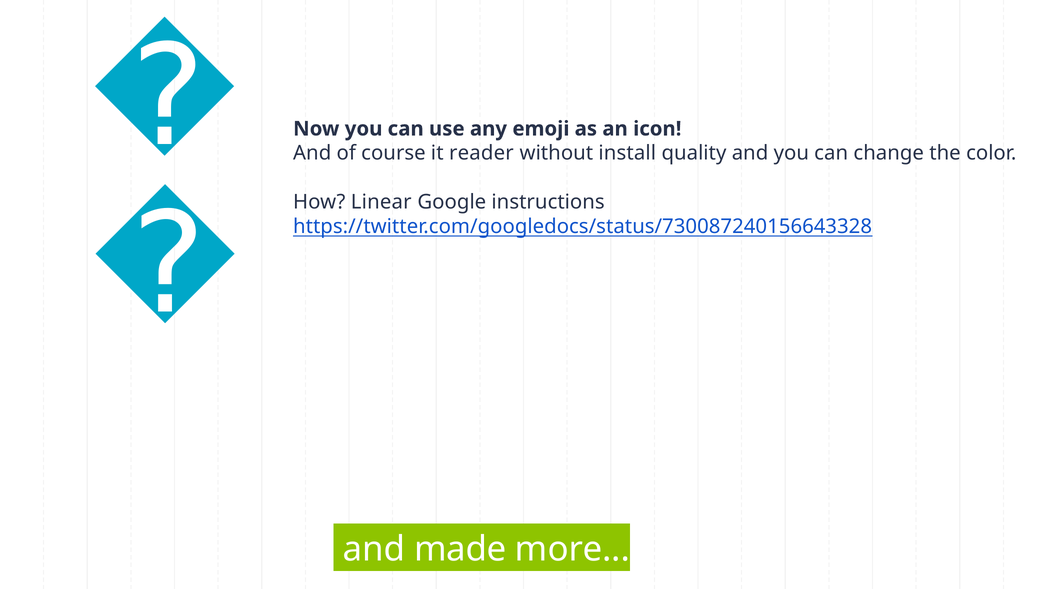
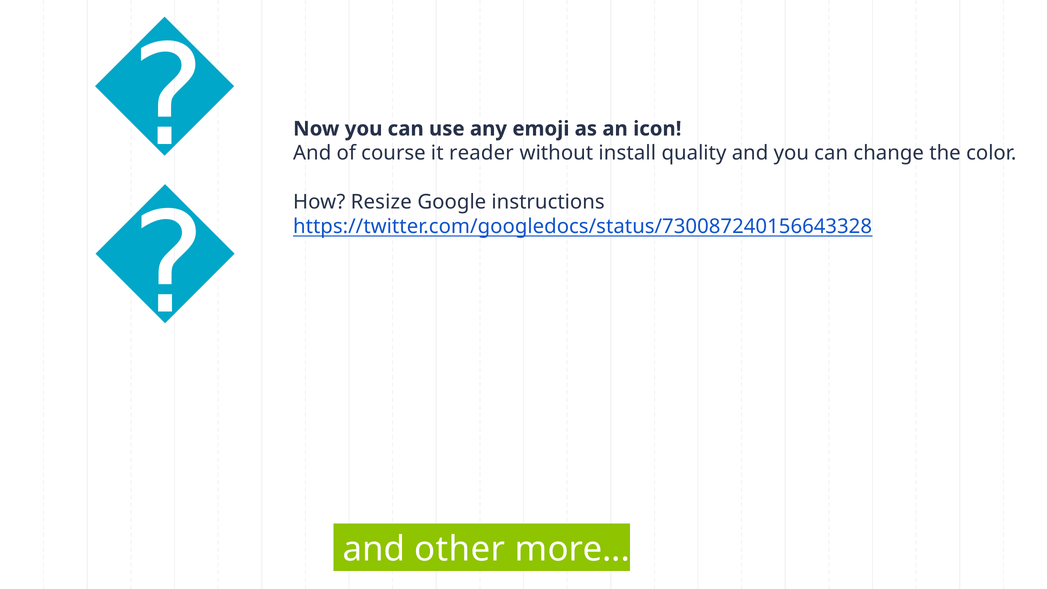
Linear: Linear -> Resize
made: made -> other
